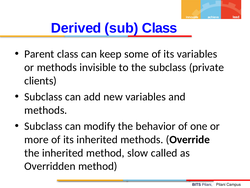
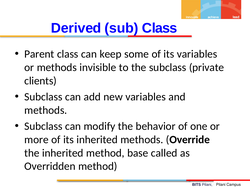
slow: slow -> base
